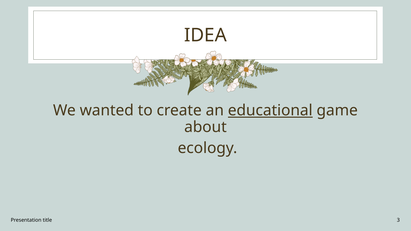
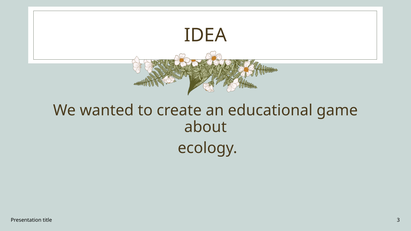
educational underline: present -> none
